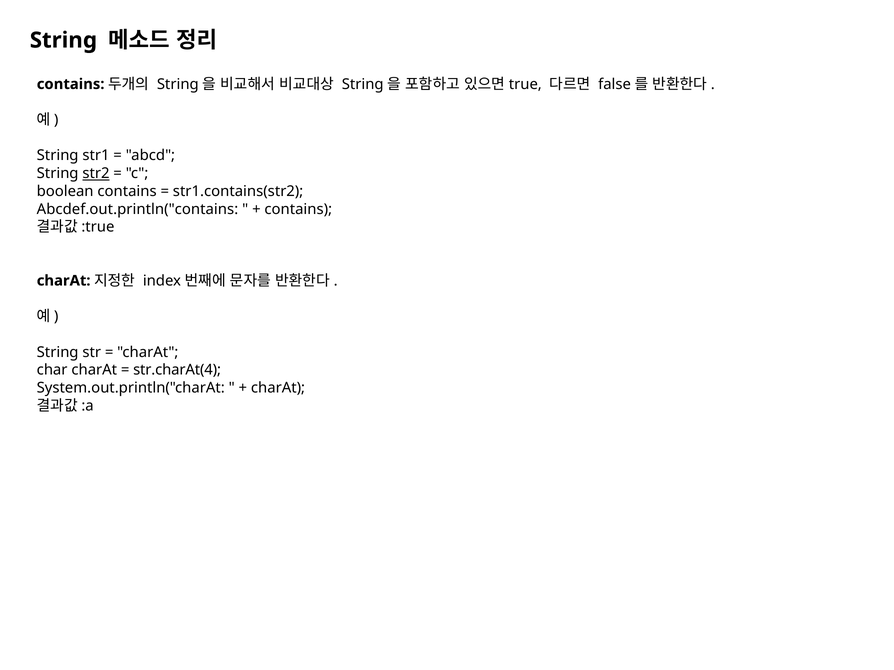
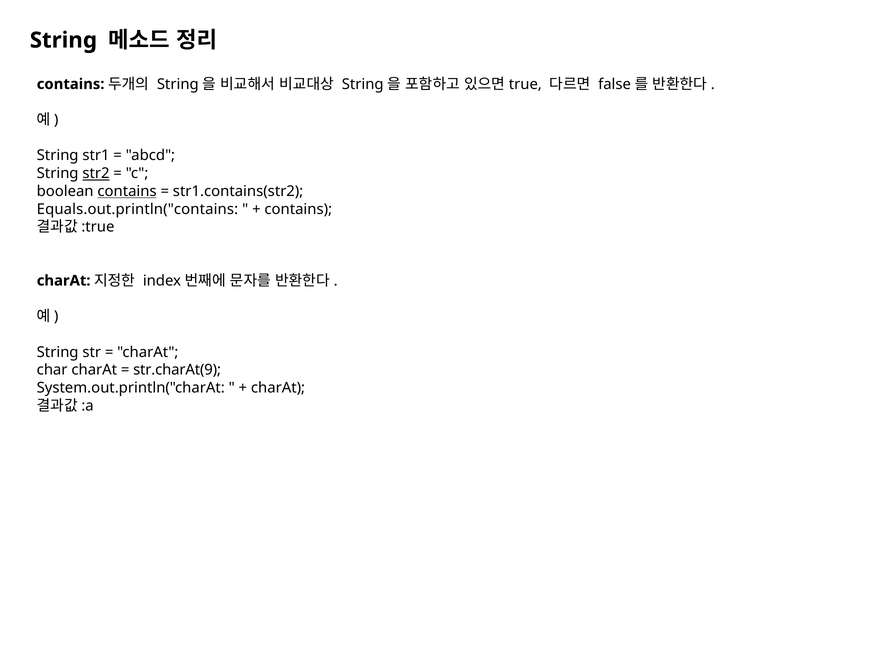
contains at (127, 191) underline: none -> present
Abcdef.out.println("contains: Abcdef.out.println("contains -> Equals.out.println("contains
str.charAt(4: str.charAt(4 -> str.charAt(9
